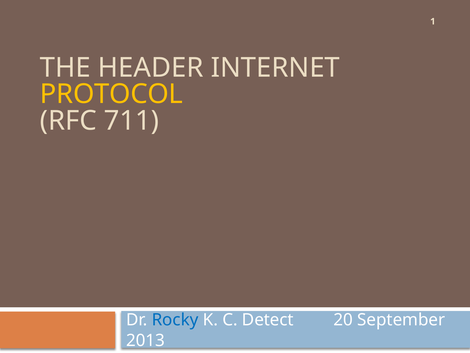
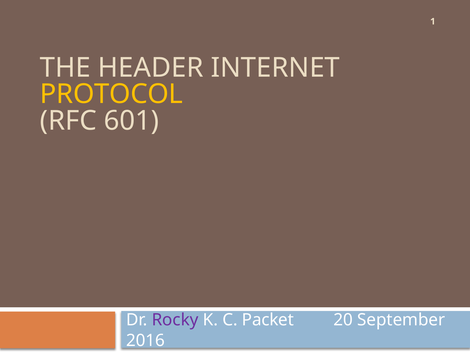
711: 711 -> 601
Rocky colour: blue -> purple
Detect: Detect -> Packet
2013: 2013 -> 2016
